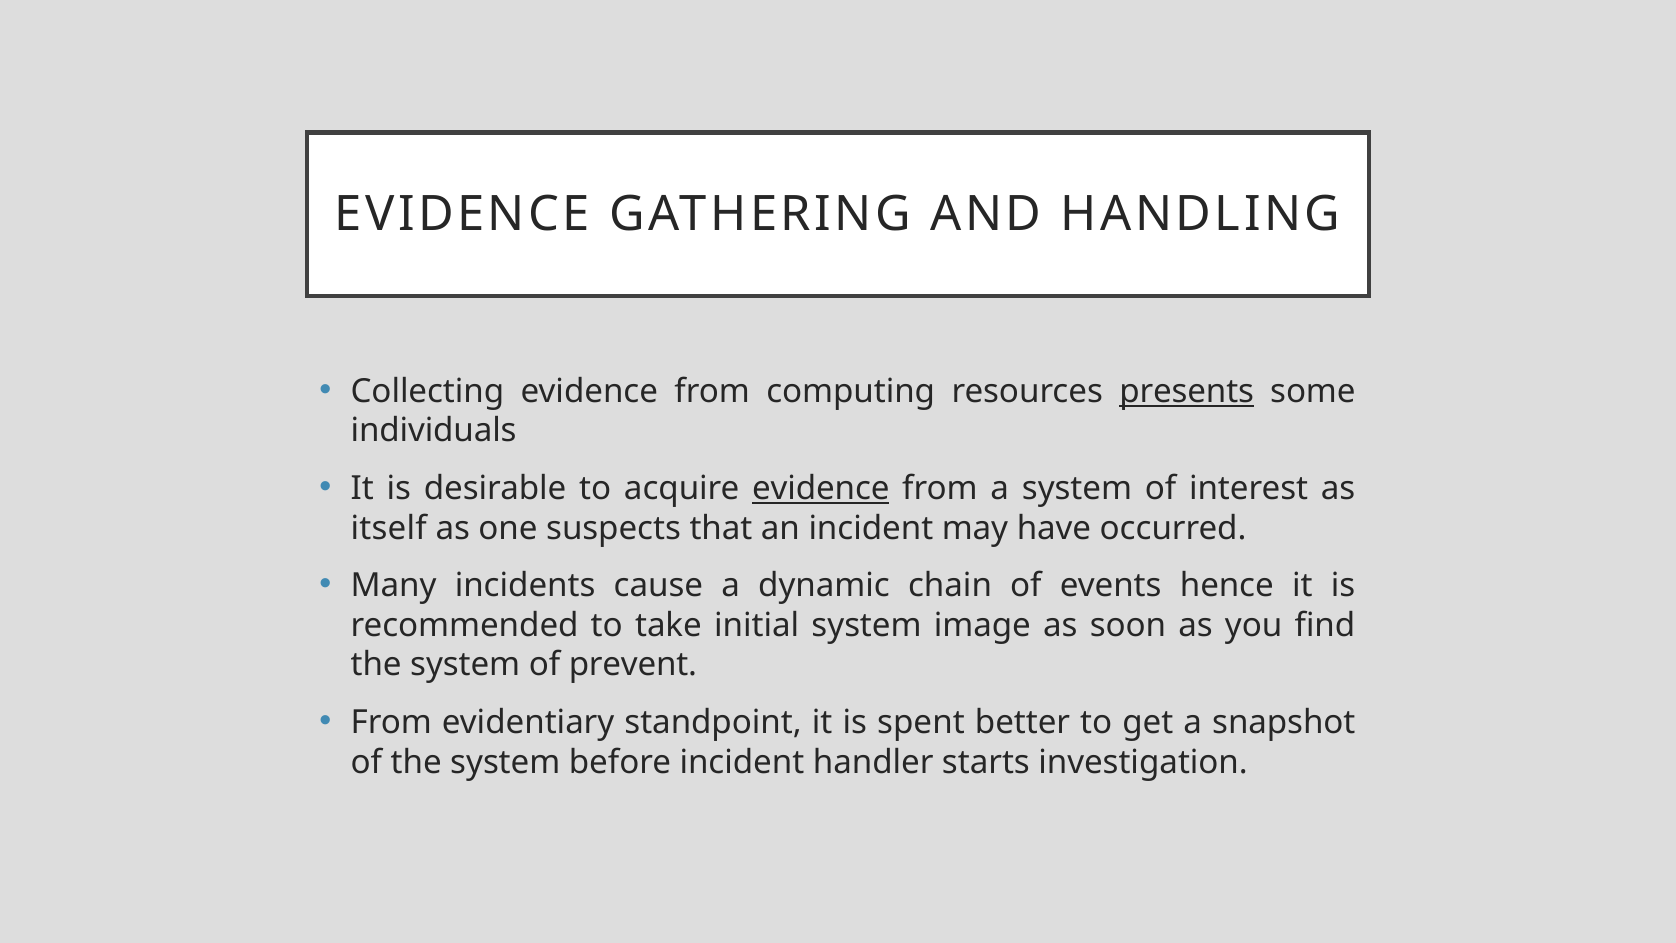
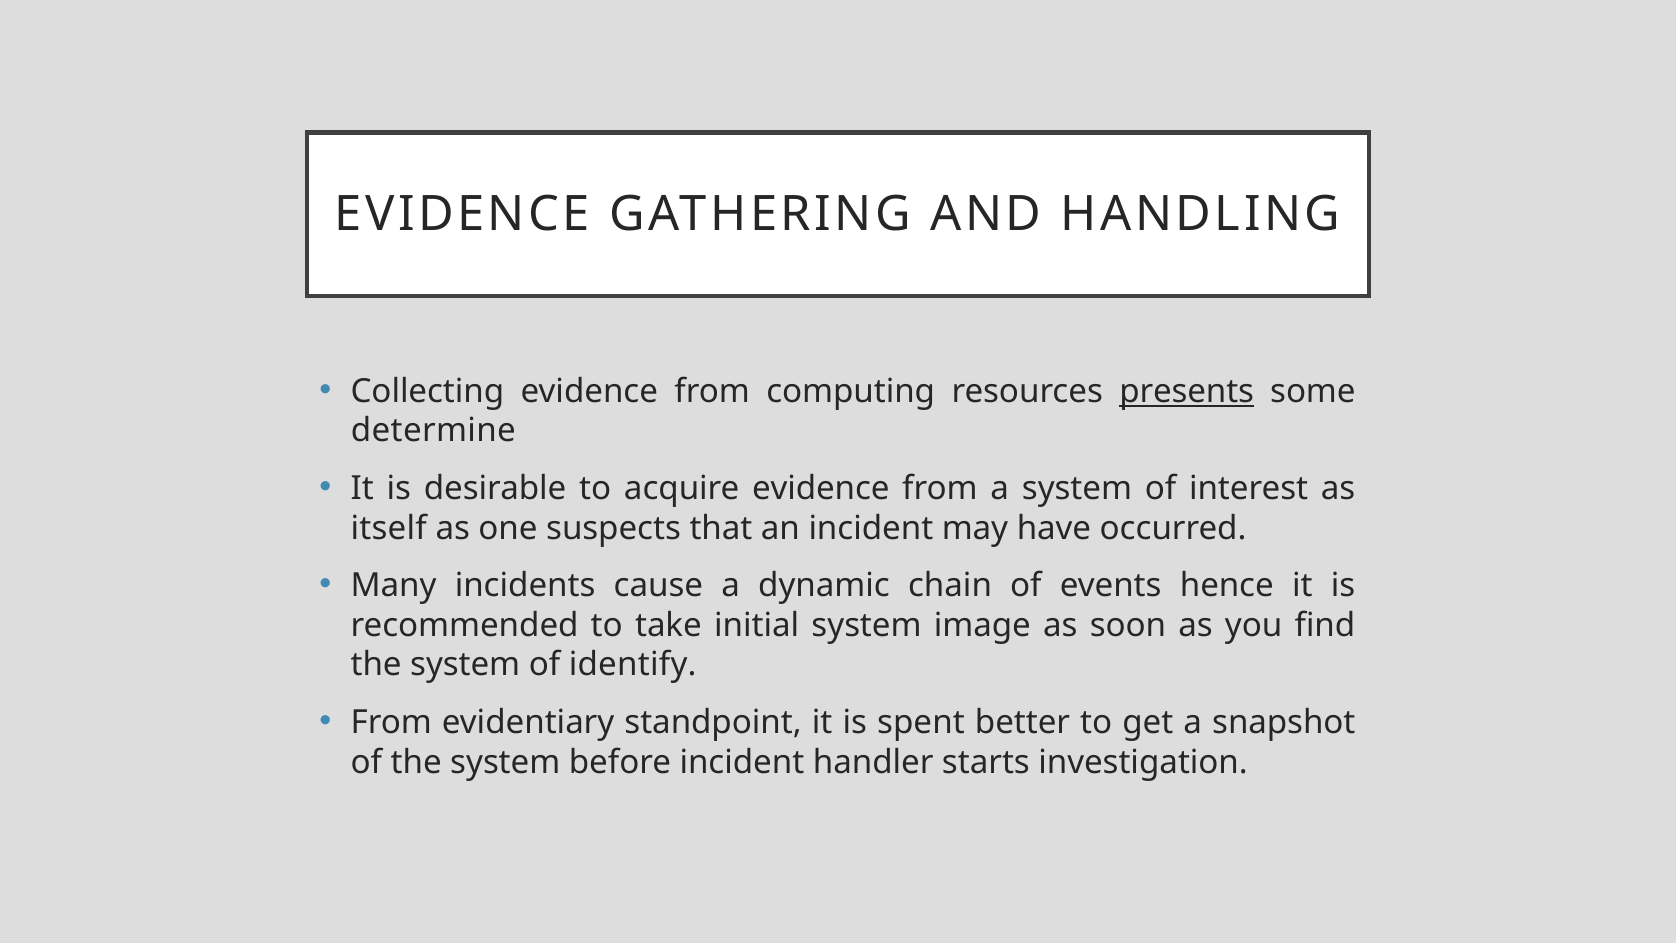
individuals: individuals -> determine
evidence at (821, 488) underline: present -> none
prevent: prevent -> identify
